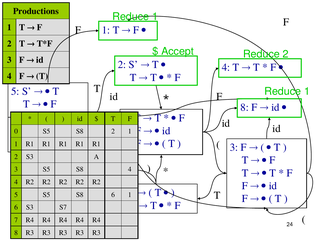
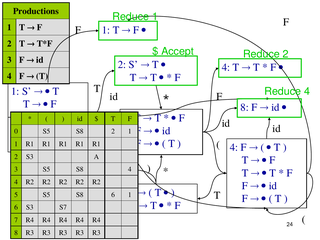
5 at (15, 91): 5 -> 1
1 at (307, 91): 1 -> 4
3 at (234, 147): 3 -> 4
